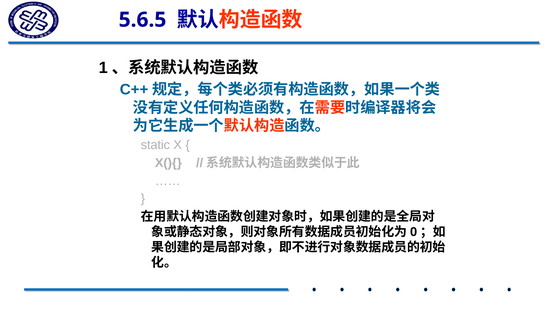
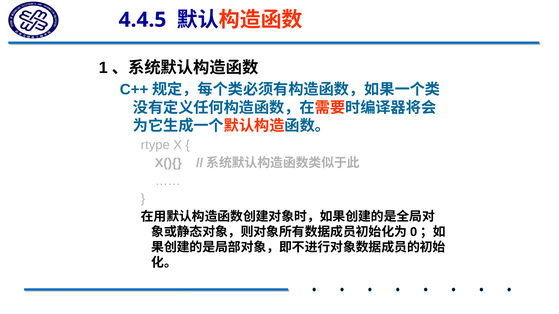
5.6.5: 5.6.5 -> 4.4.5
static: static -> rtype
